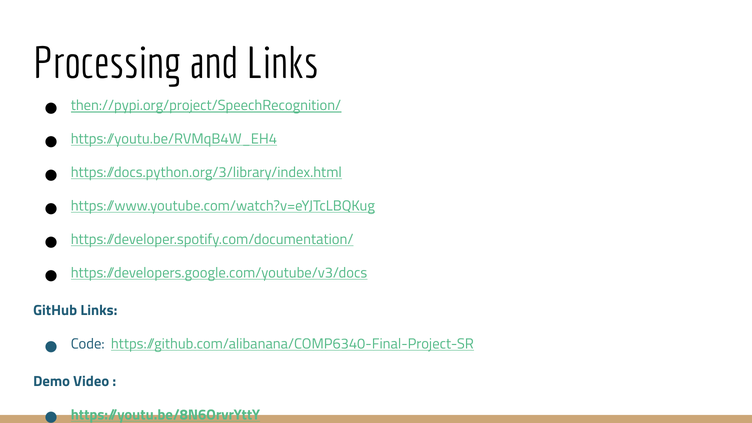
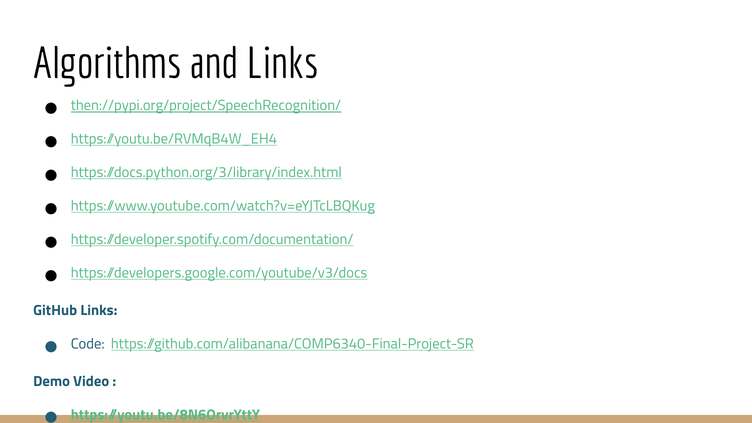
Processing: Processing -> Algorithms
